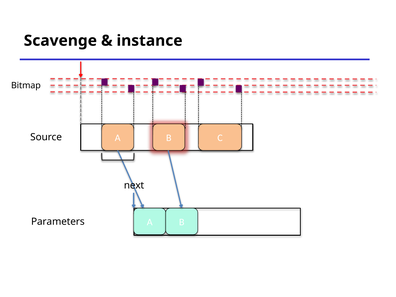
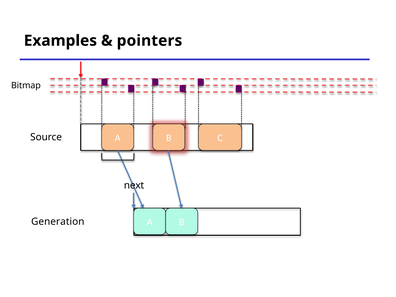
Scavenge: Scavenge -> Examples
instance: instance -> pointers
Parameters: Parameters -> Generation
